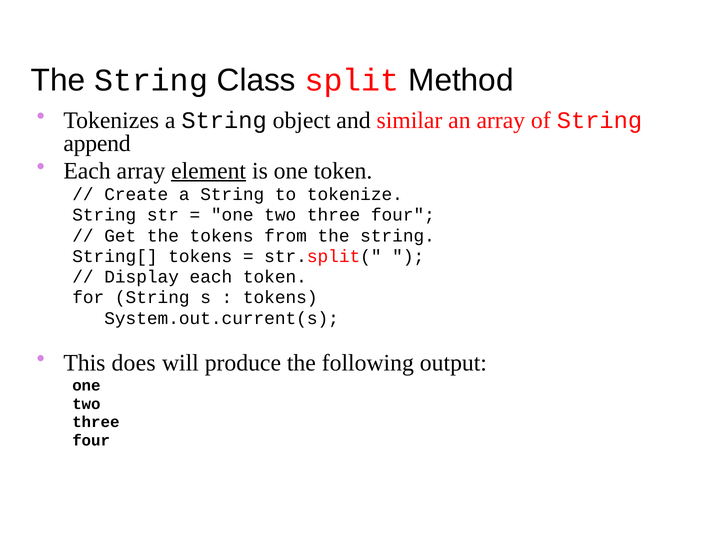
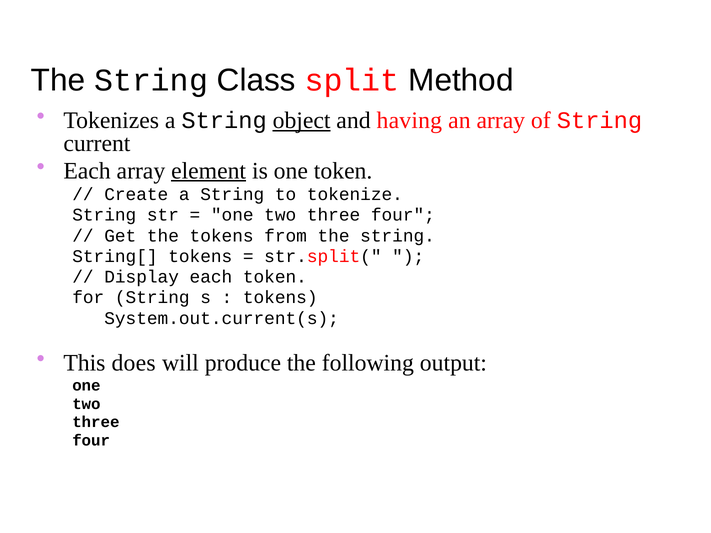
object underline: none -> present
similar: similar -> having
append: append -> current
